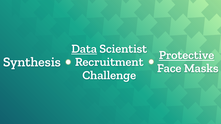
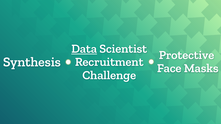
Protective underline: present -> none
